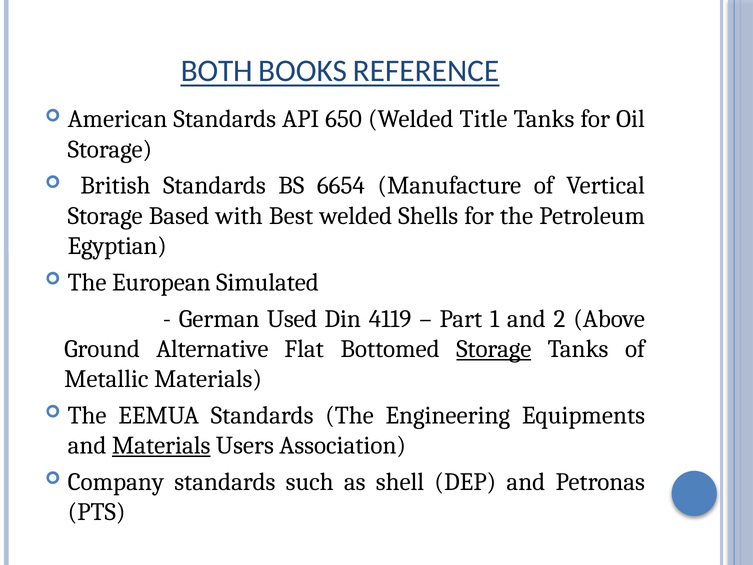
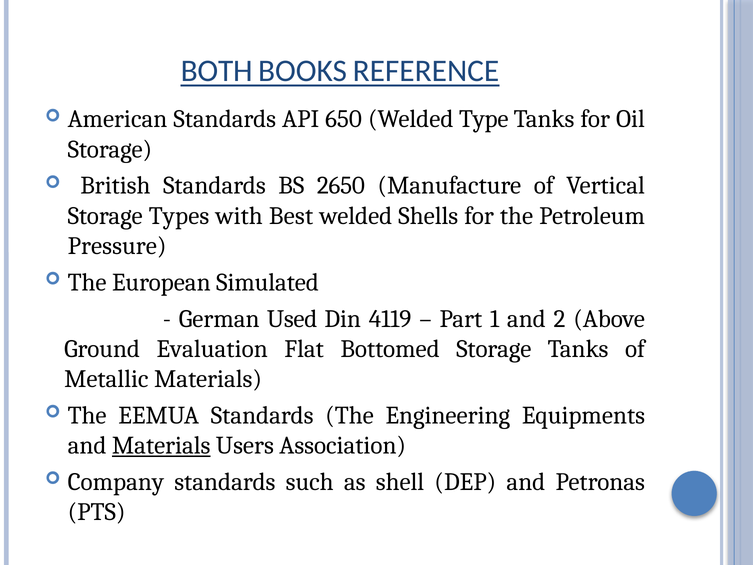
Title: Title -> Type
6654: 6654 -> 2650
Based: Based -> Types
Egyptian: Egyptian -> Pressure
Alternative: Alternative -> Evaluation
Storage at (494, 349) underline: present -> none
